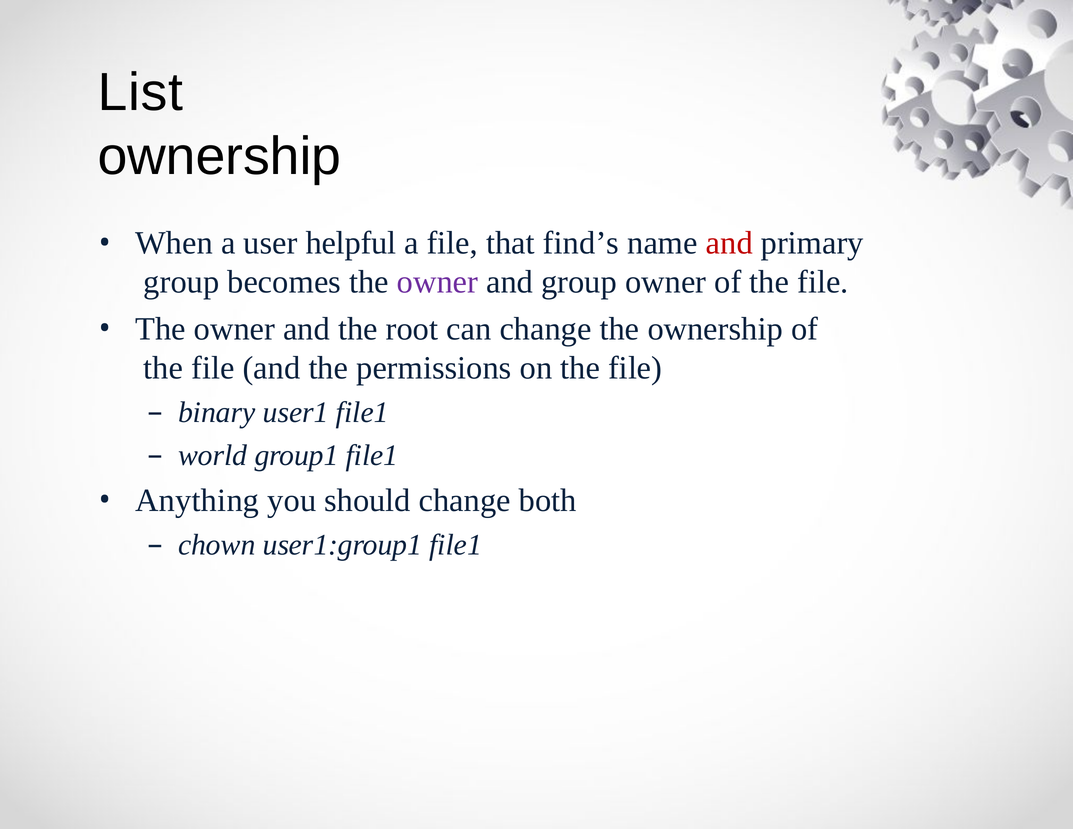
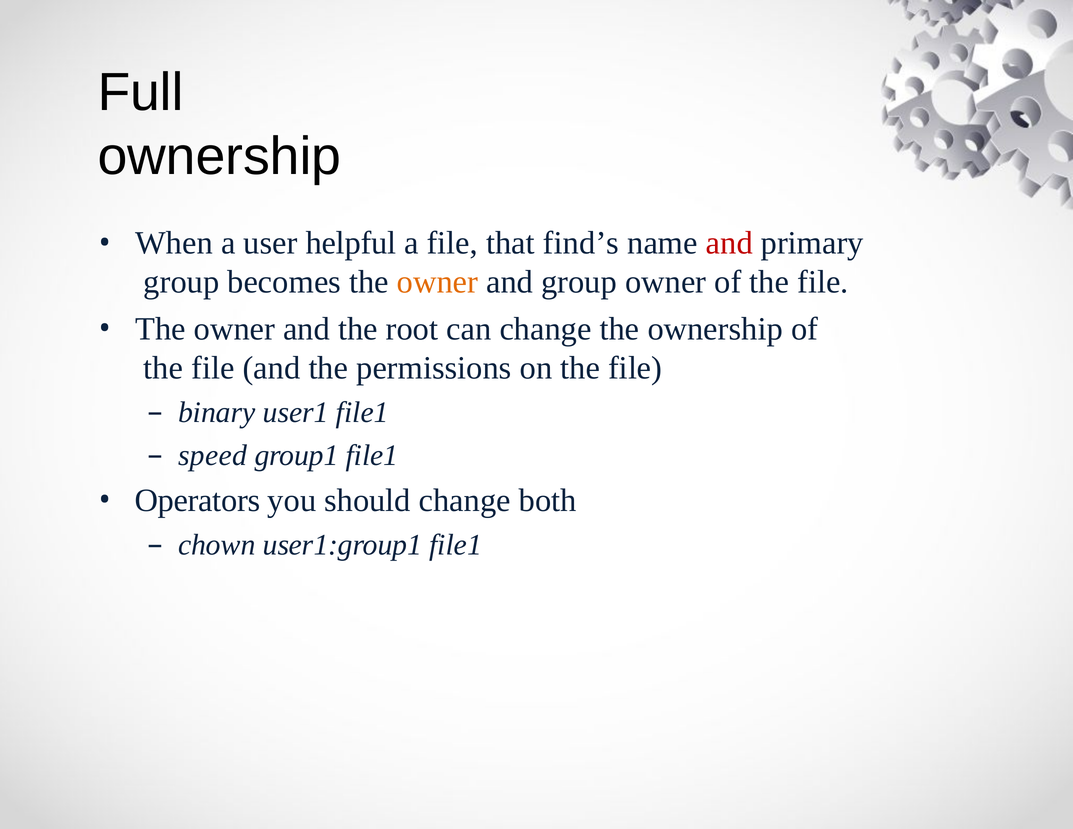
List: List -> Full
owner at (438, 282) colour: purple -> orange
world: world -> speed
Anything: Anything -> Operators
